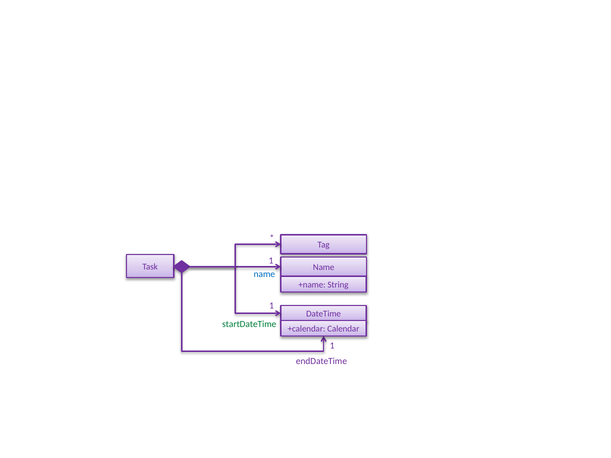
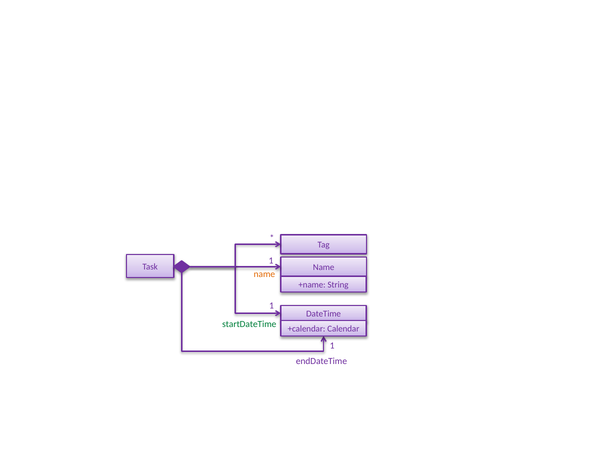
name at (264, 274) colour: blue -> orange
